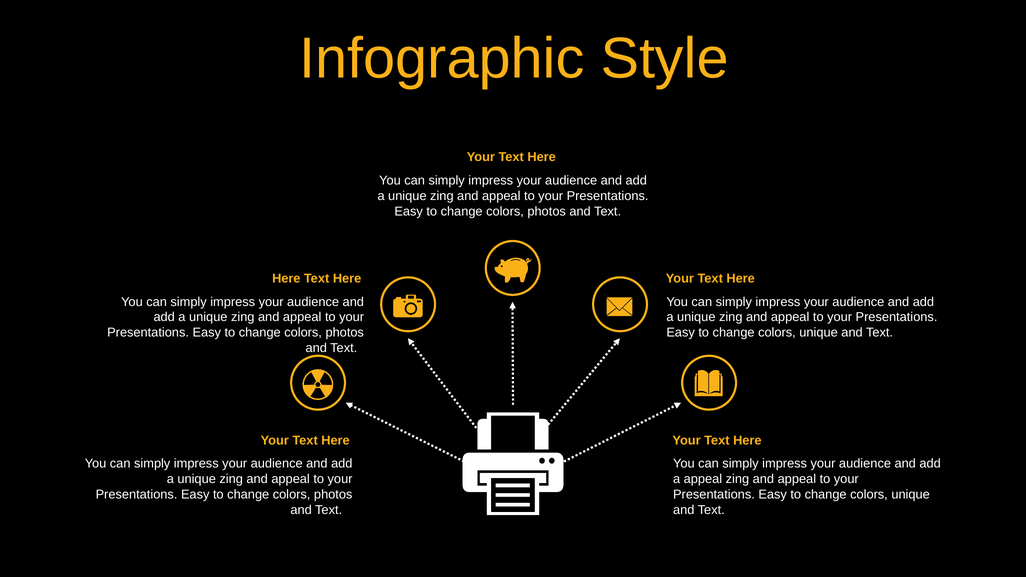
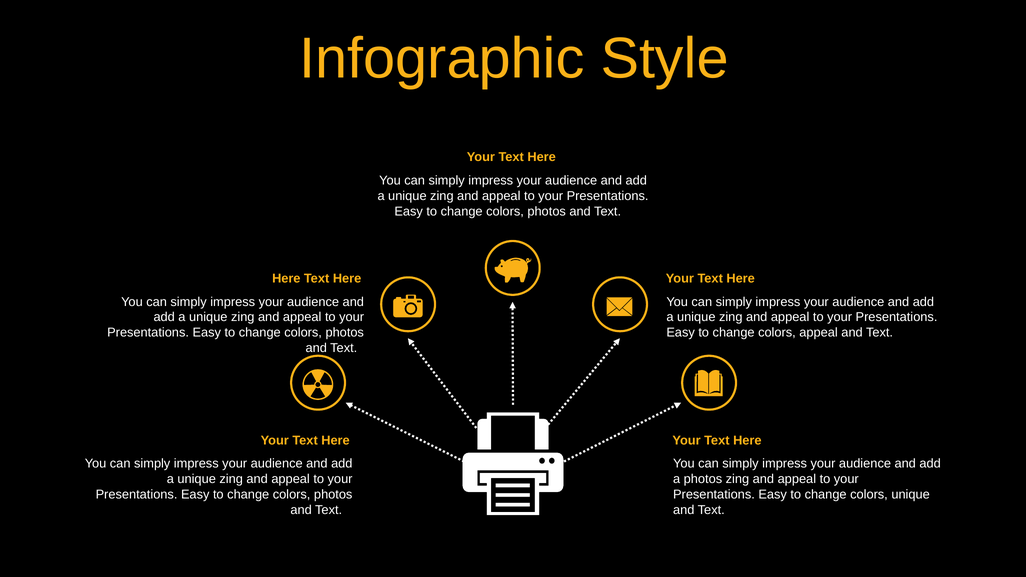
unique at (819, 333): unique -> appeal
a appeal: appeal -> photos
